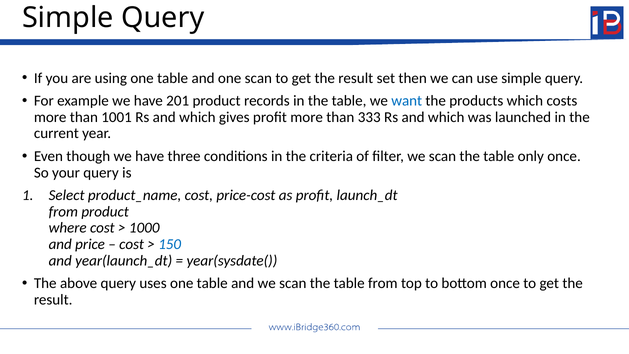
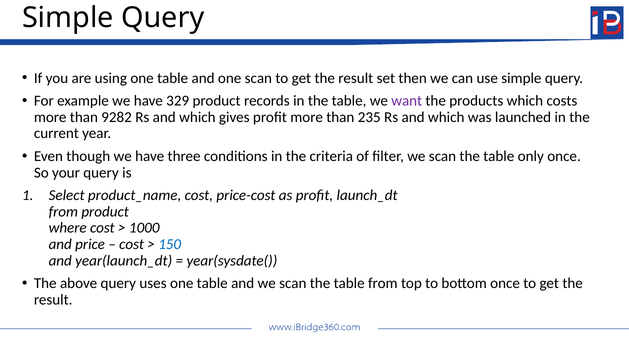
201: 201 -> 329
want colour: blue -> purple
1001: 1001 -> 9282
333: 333 -> 235
